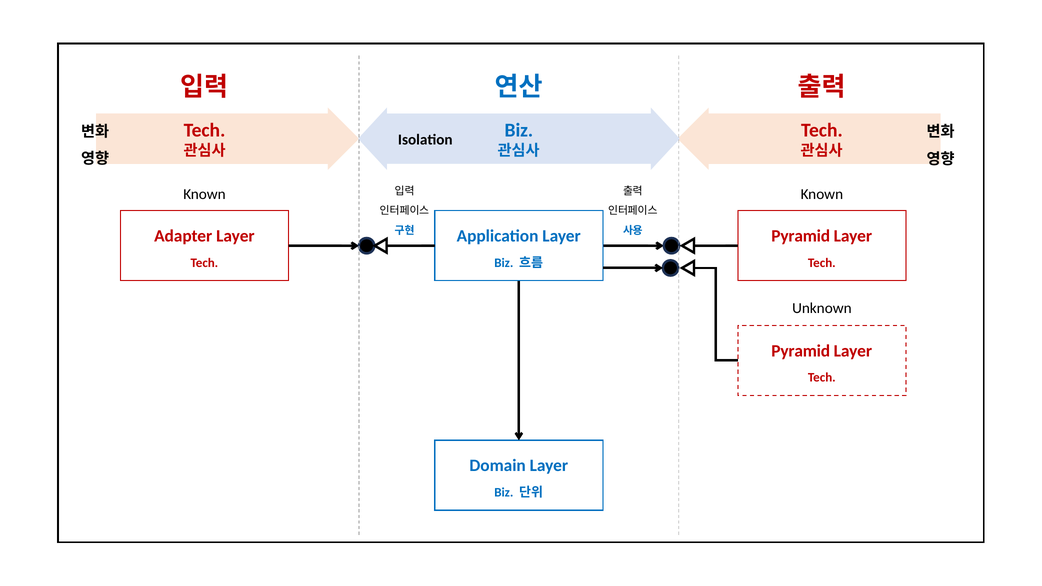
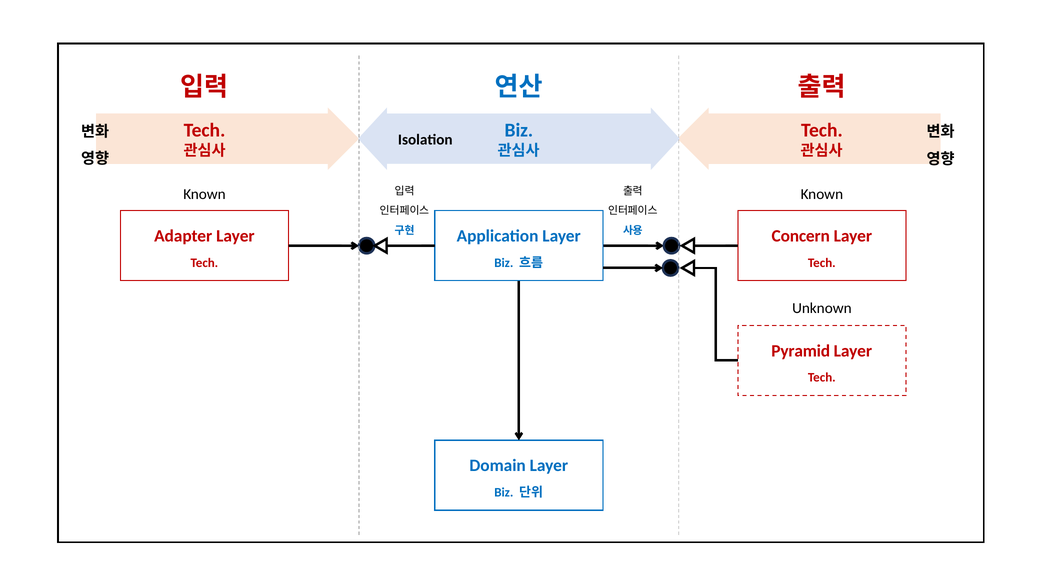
Pyramid at (801, 236): Pyramid -> Concern
